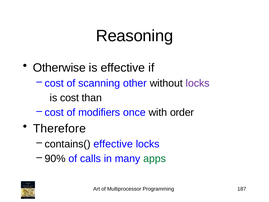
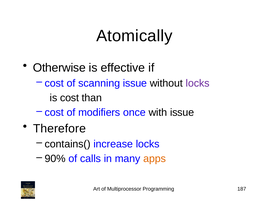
Reasoning: Reasoning -> Atomically
scanning other: other -> issue
with order: order -> issue
contains( effective: effective -> increase
apps colour: green -> orange
